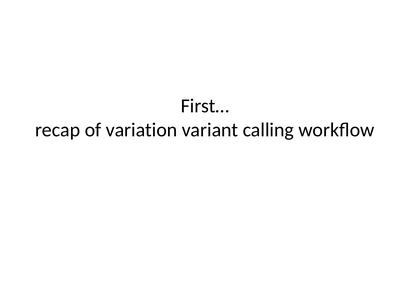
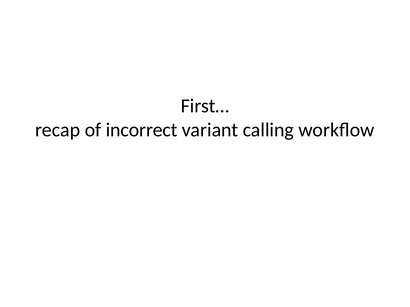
variation: variation -> incorrect
